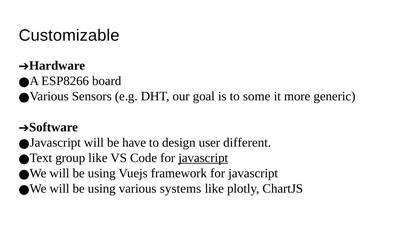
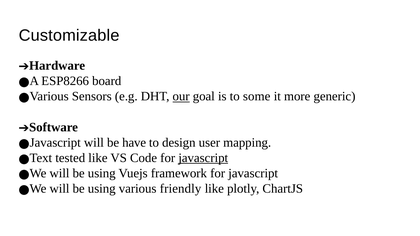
our underline: none -> present
different: different -> mapping
group: group -> tested
systems: systems -> friendly
